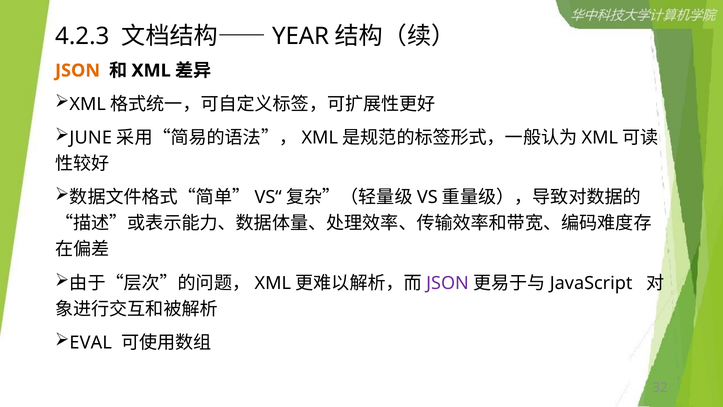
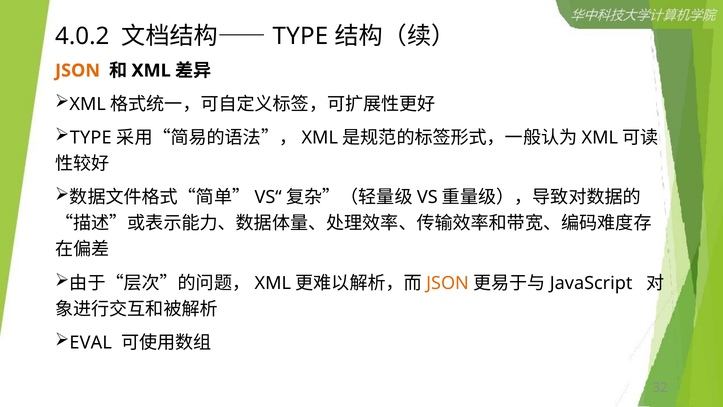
4.2.3: 4.2.3 -> 4.0.2
YEAR at (301, 36): YEAR -> TYPE
JUNE at (91, 138): JUNE -> TYPE
JSON at (448, 283) colour: purple -> orange
